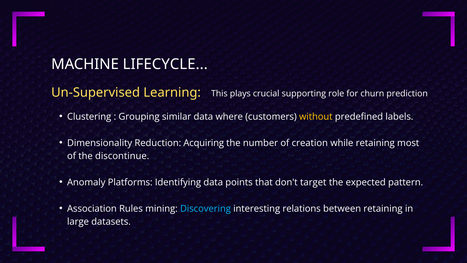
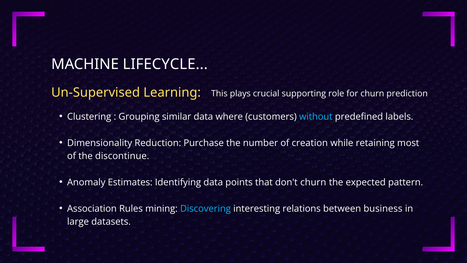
without colour: yellow -> light blue
Acquiring: Acquiring -> Purchase
Platforms: Platforms -> Estimates
don't target: target -> churn
between retaining: retaining -> business
